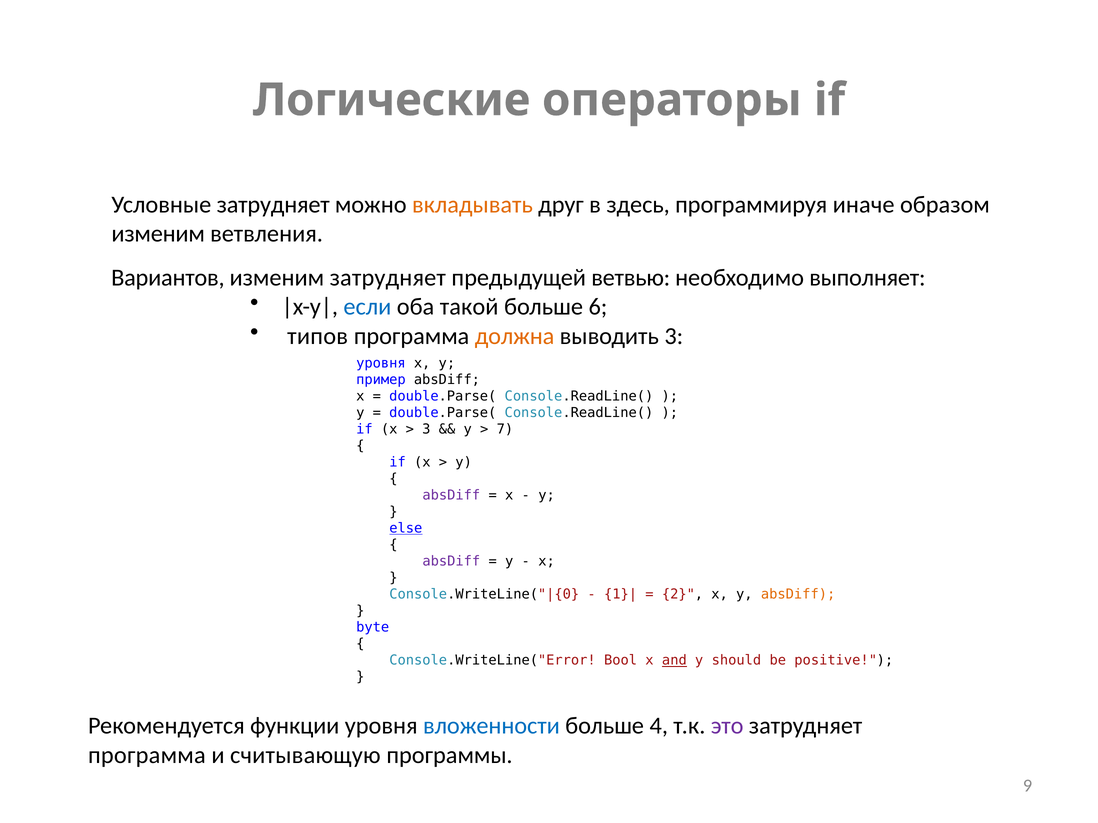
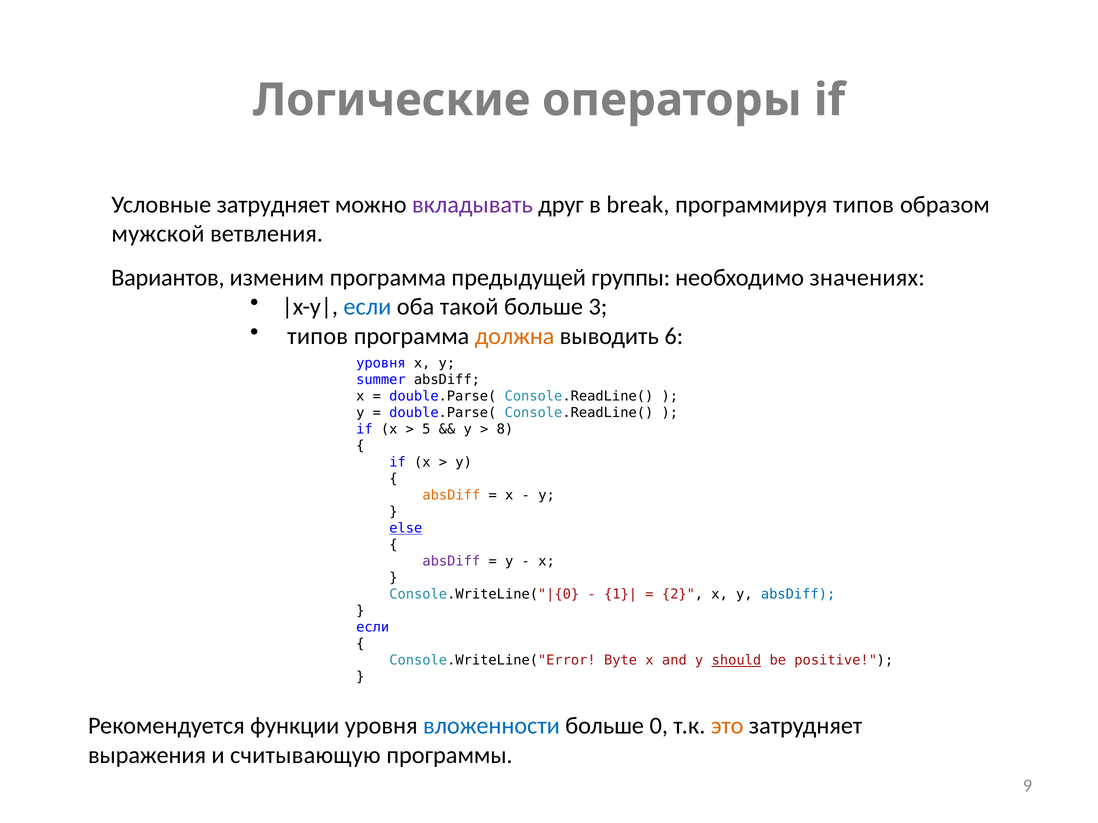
вкладывать colour: orange -> purple
здесь: здесь -> break
программируя иначе: иначе -> типов
изменим at (158, 234): изменим -> мужской
изменим затрудняет: затрудняет -> программа
ветвью: ветвью -> группы
выполняет: выполняет -> значениях
6: 6 -> 3
выводить 3: 3 -> 6
пример: пример -> summer
3 at (426, 430): 3 -> 5
7: 7 -> 8
absDiff at (451, 496) colour: purple -> orange
absDiff at (798, 595) colour: orange -> blue
byte at (373, 628): byte -> если
Bool: Bool -> Byte
and underline: present -> none
should underline: none -> present
4: 4 -> 0
это colour: purple -> orange
программа at (147, 755): программа -> выражения
